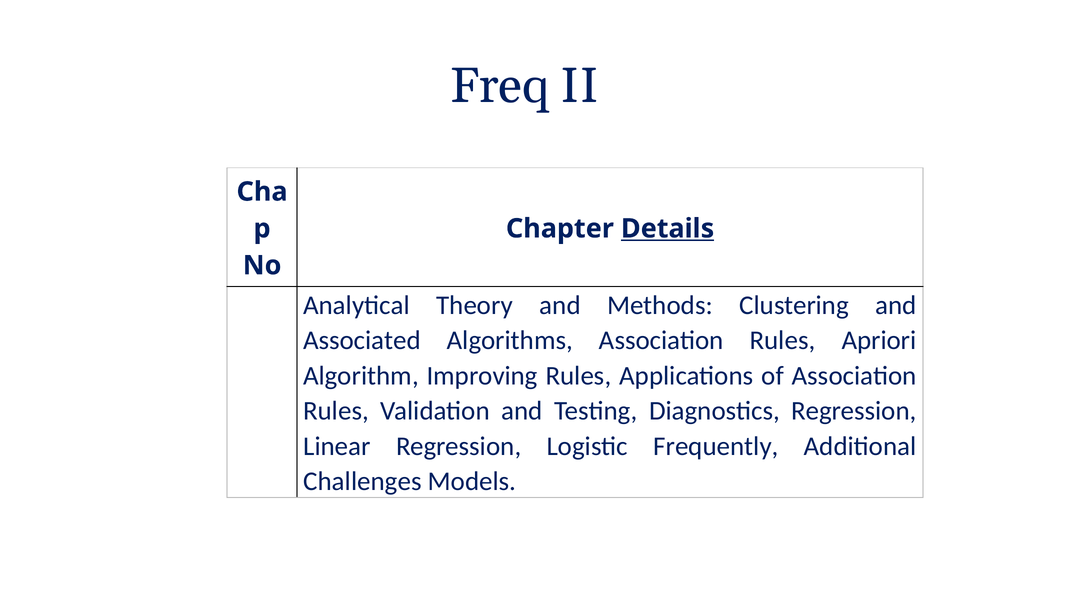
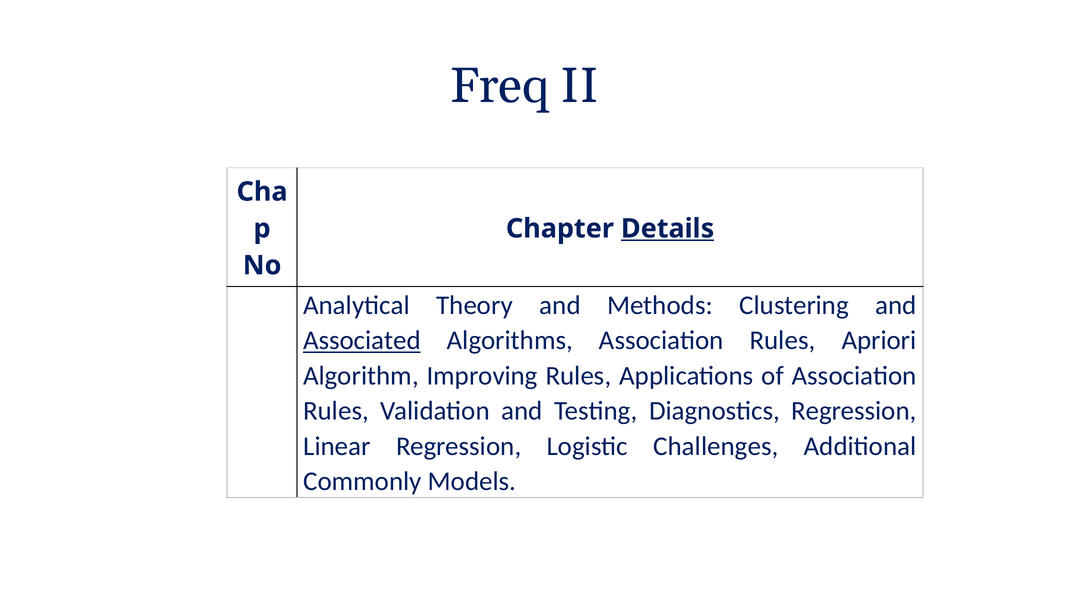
Associated underline: none -> present
Frequently: Frequently -> Challenges
Challenges: Challenges -> Commonly
